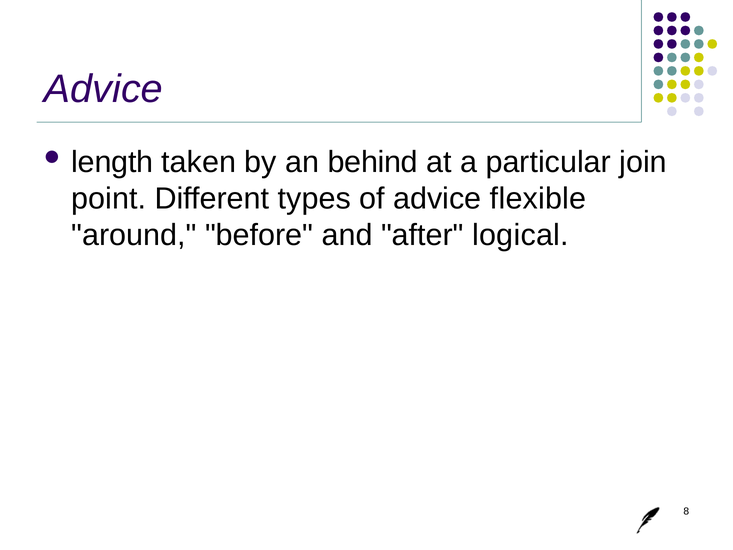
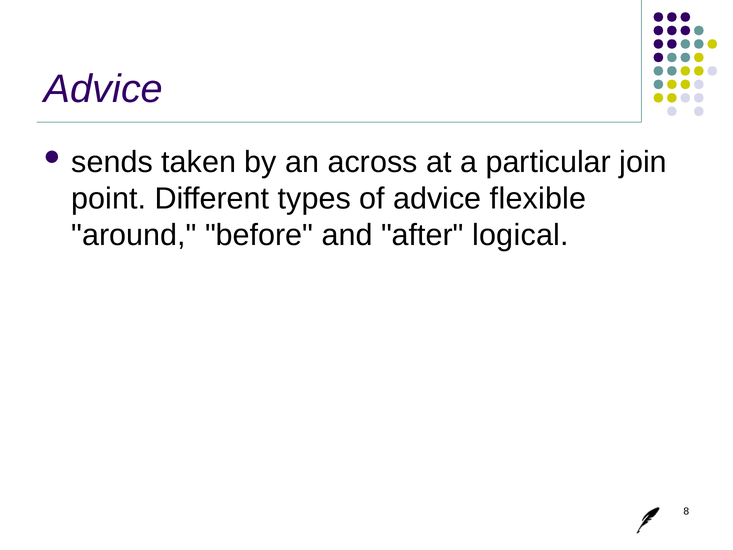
length: length -> sends
behind: behind -> across
